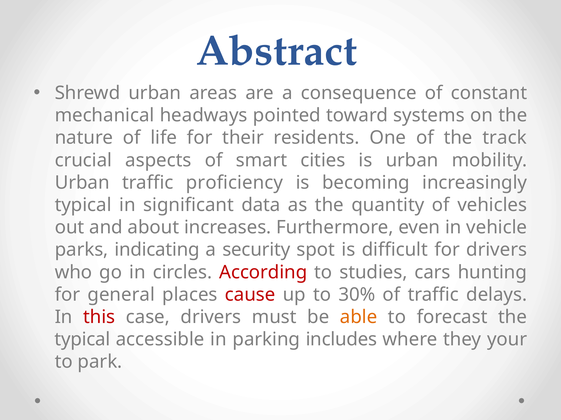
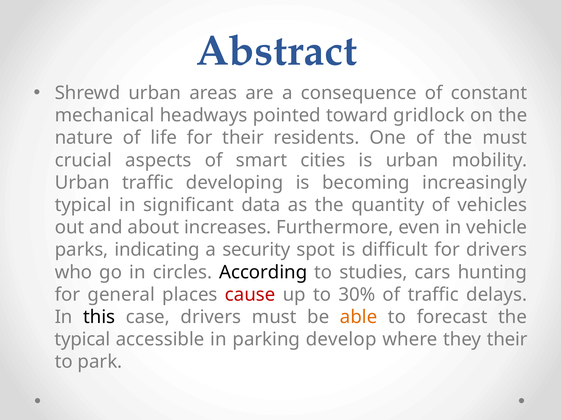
systems: systems -> gridlock
the track: track -> must
proficiency: proficiency -> developing
According colour: red -> black
this colour: red -> black
includes: includes -> develop
they your: your -> their
